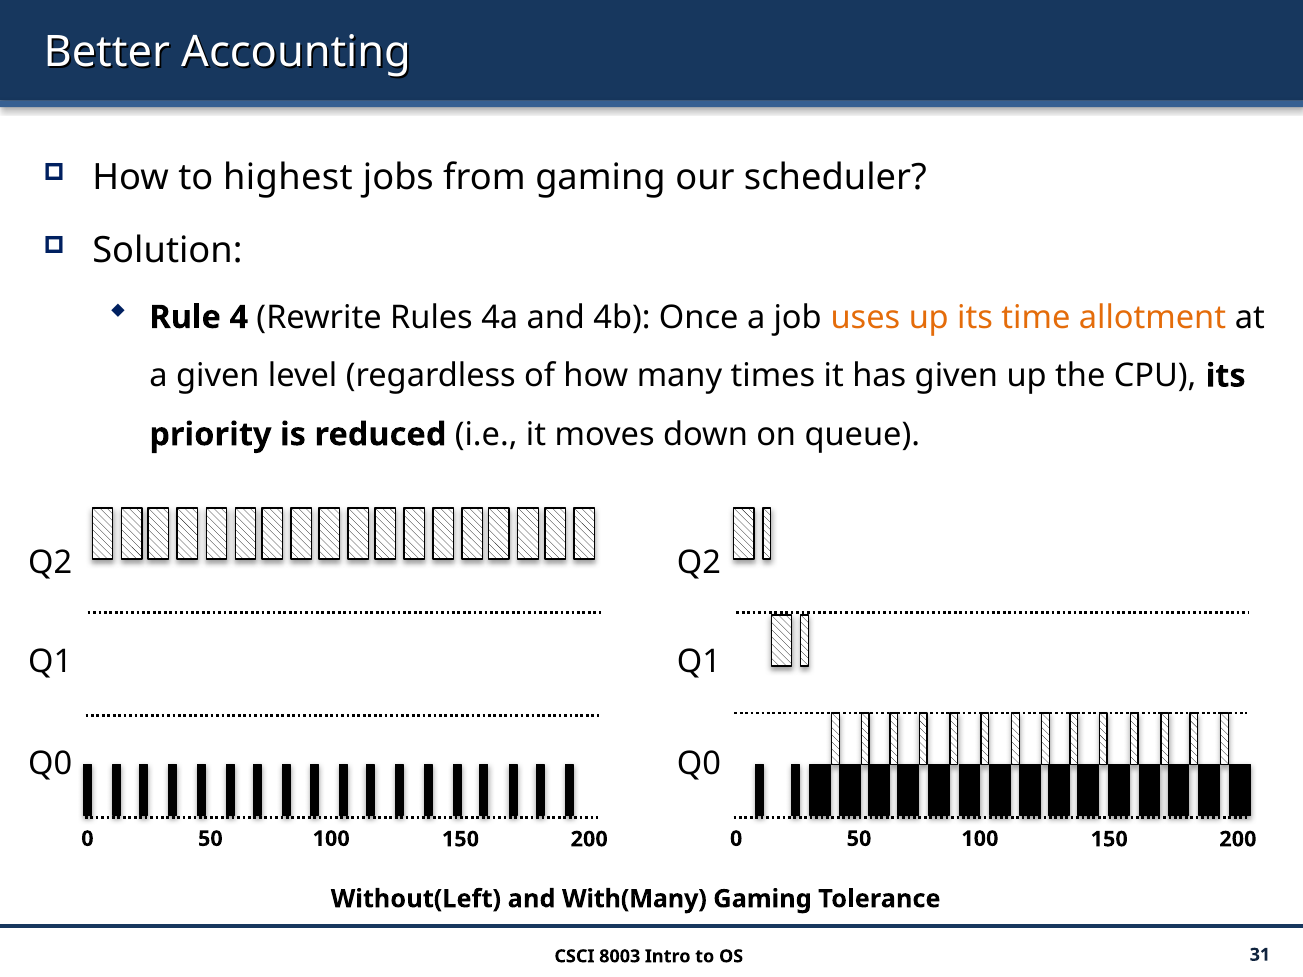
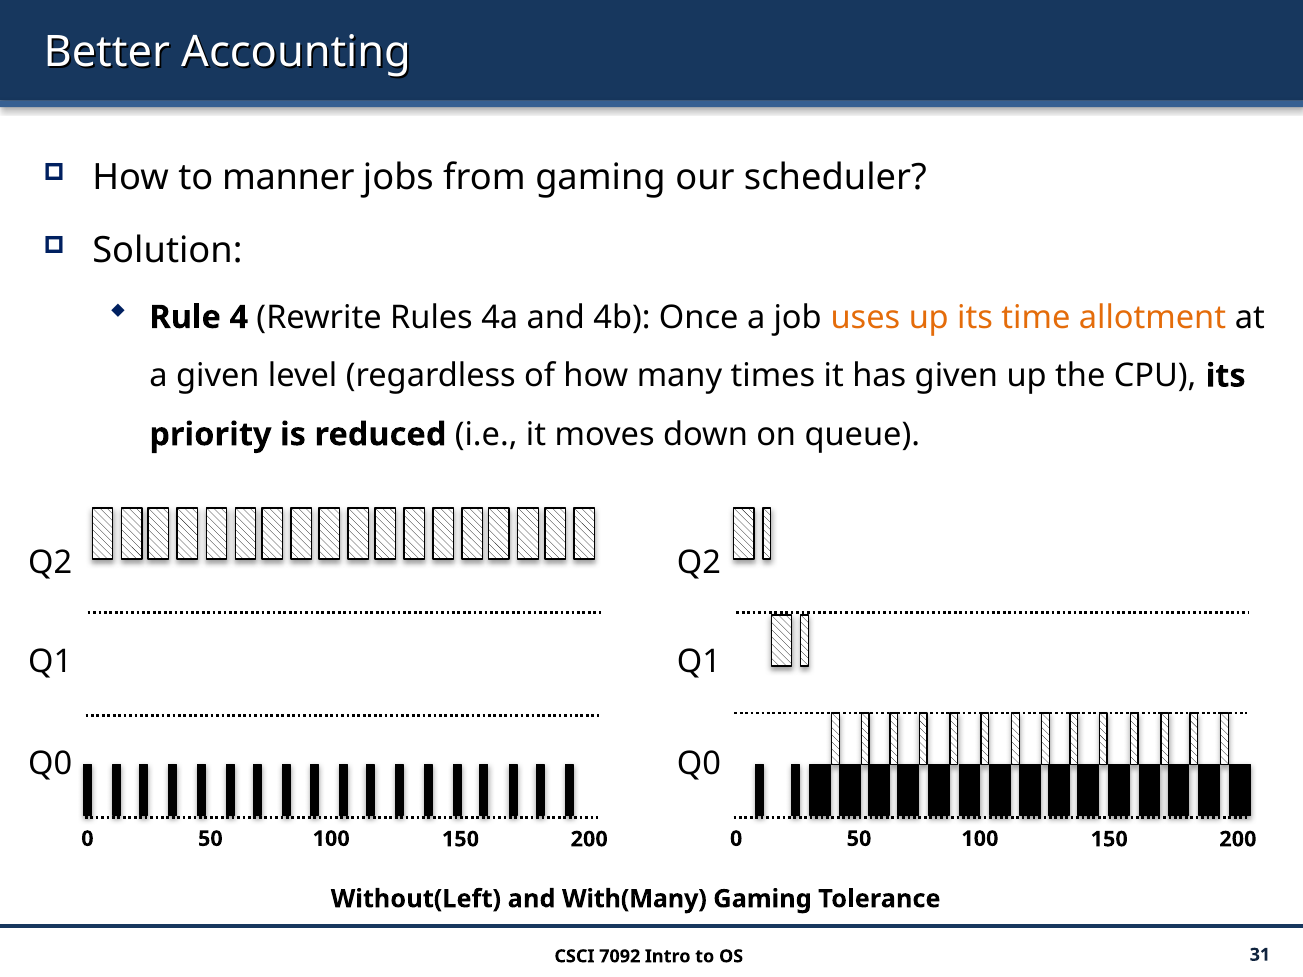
highest: highest -> manner
8003: 8003 -> 7092
